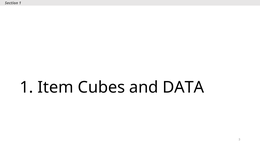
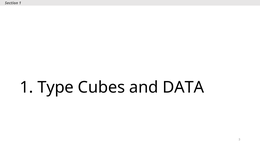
Item: Item -> Type
